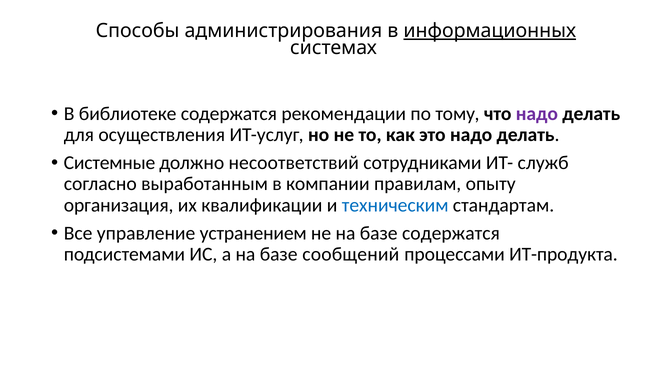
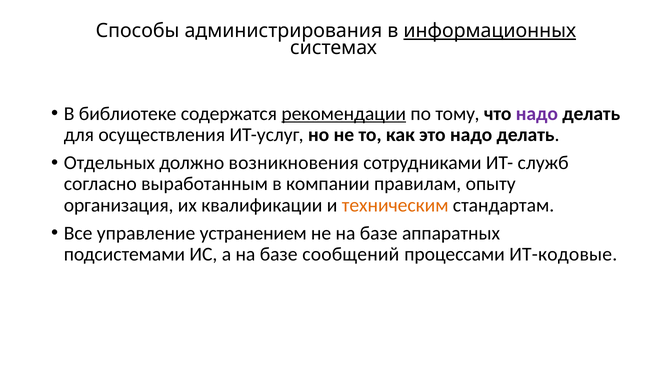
рекомендации underline: none -> present
Системные: Системные -> Отдельных
несоответствий: несоответствий -> возникновения
техническим colour: blue -> orange
базе содержатся: содержатся -> аппаратных
ИТ-продукта: ИТ-продукта -> ИТ-кодовые
